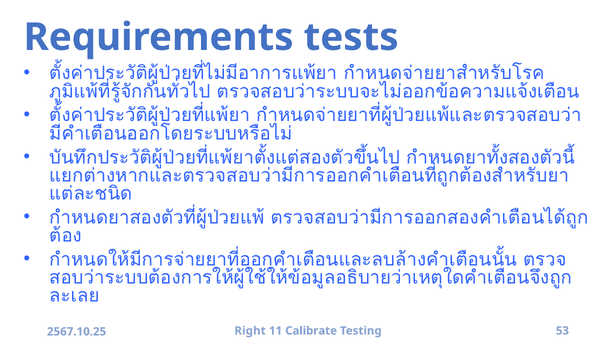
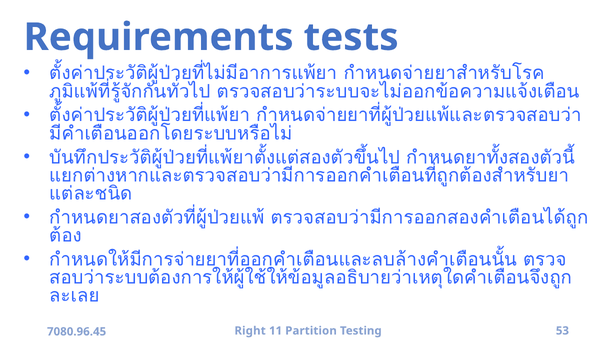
Calibrate: Calibrate -> Partition
2567.10.25: 2567.10.25 -> 7080.96.45
